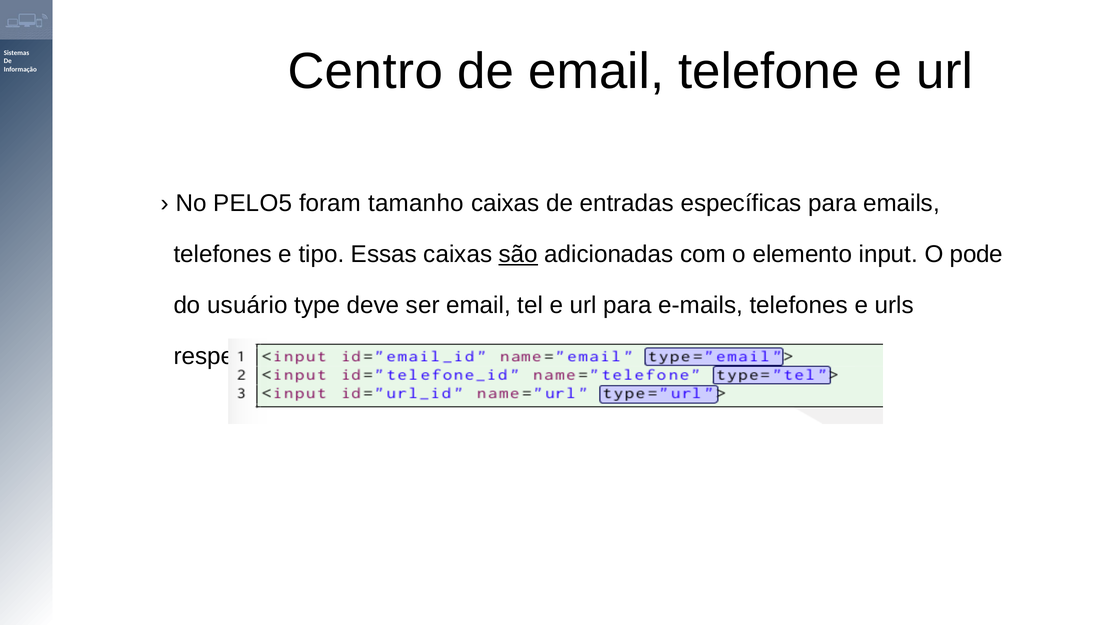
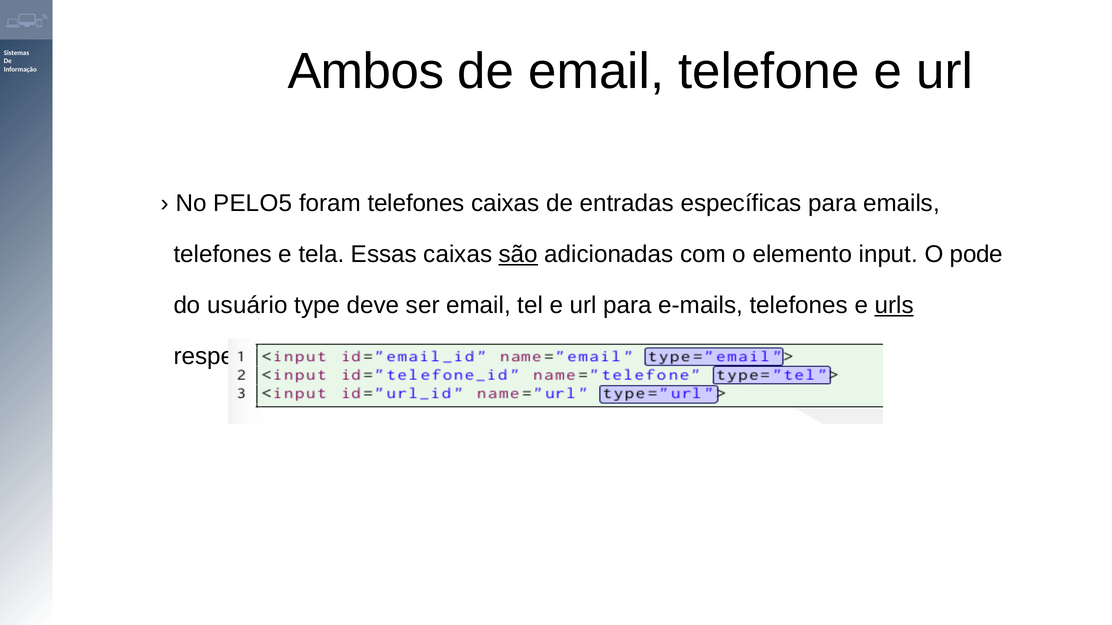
Centro: Centro -> Ambos
foram tamanho: tamanho -> telefones
tipo: tipo -> tela
urls underline: none -> present
